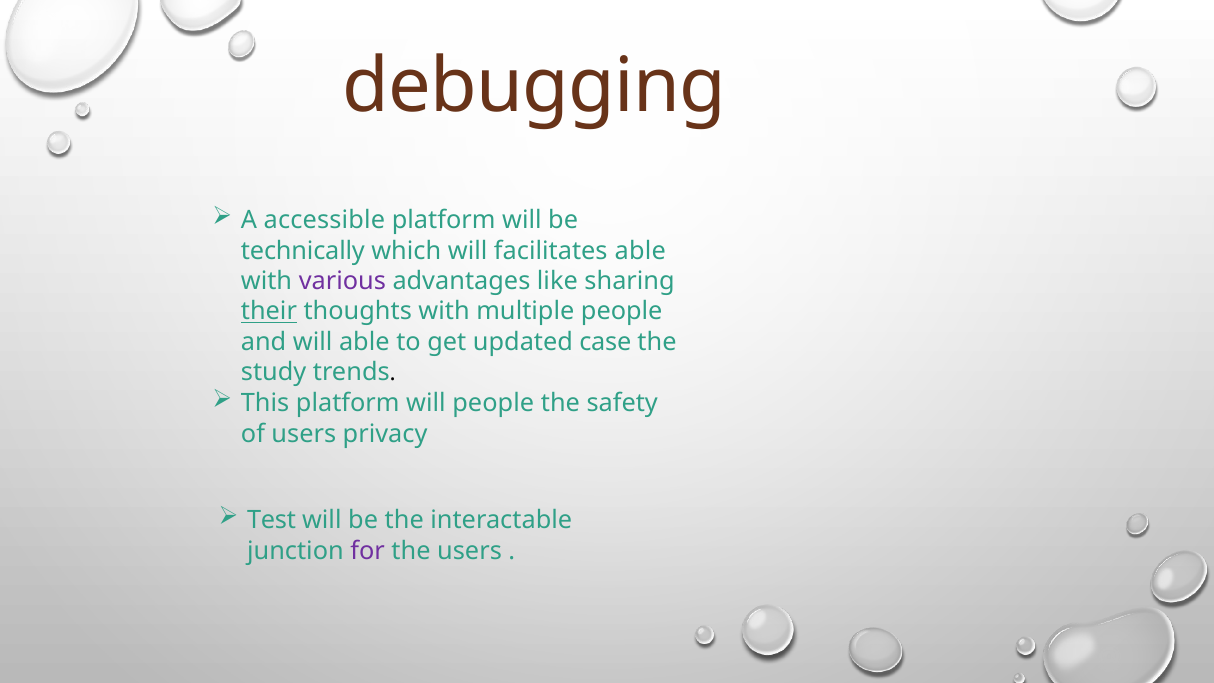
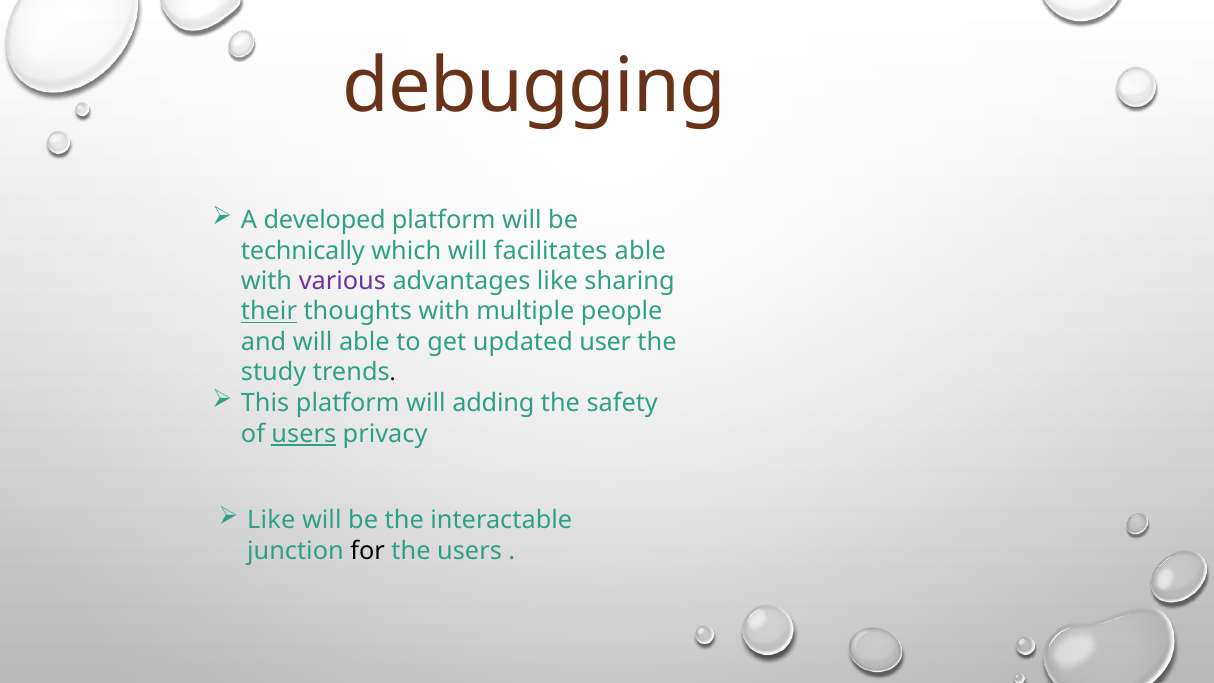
accessible: accessible -> developed
case: case -> user
will people: people -> adding
users at (304, 434) underline: none -> present
Test at (271, 520): Test -> Like
for colour: purple -> black
